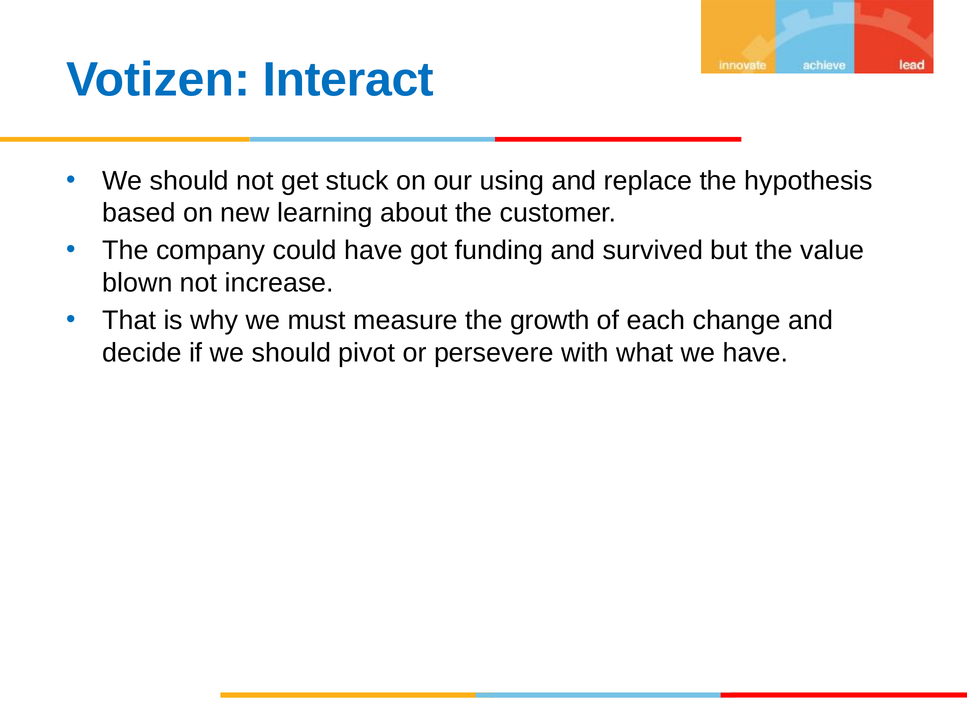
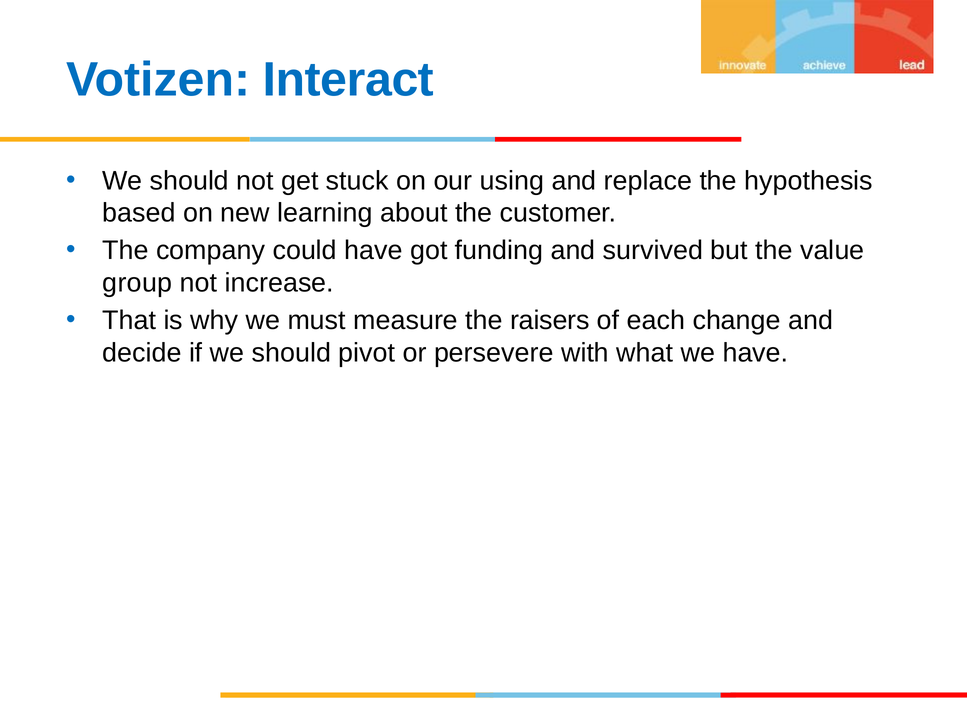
blown: blown -> group
growth: growth -> raisers
